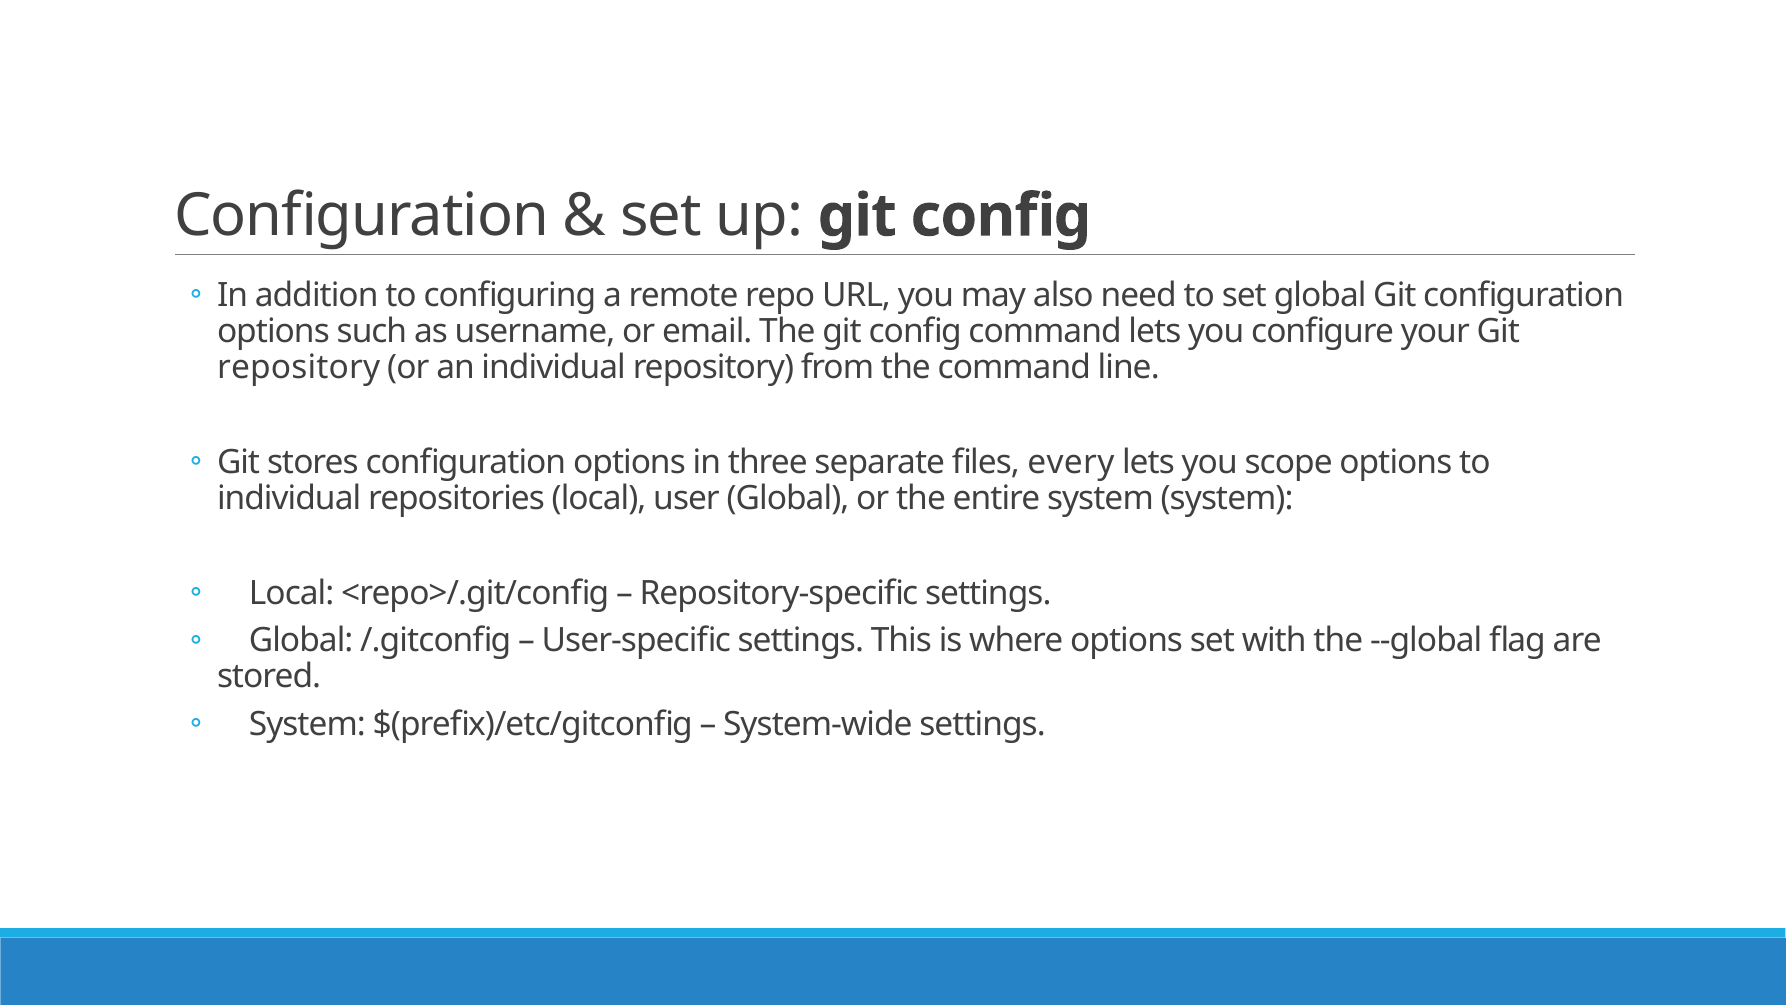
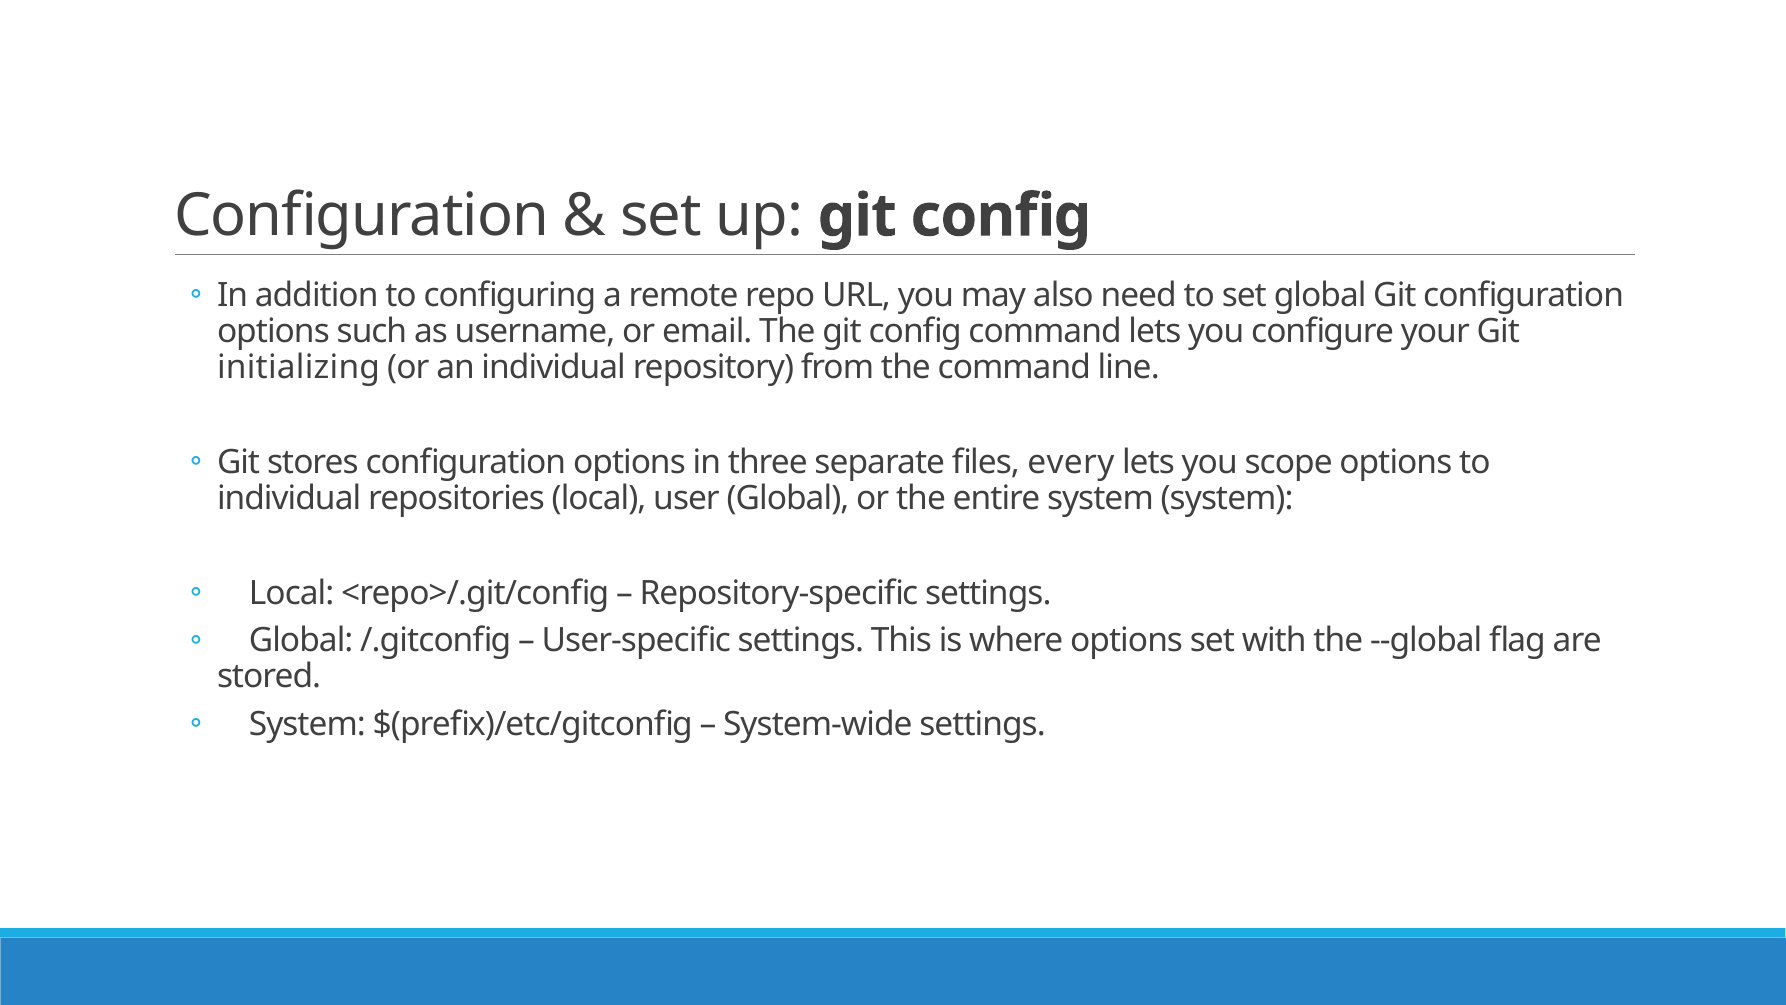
repository at (299, 367): repository -> initializing
